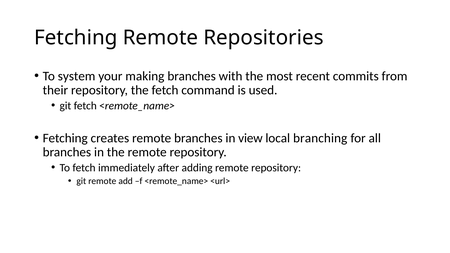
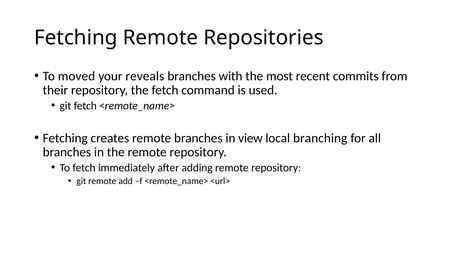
system: system -> moved
making: making -> reveals
